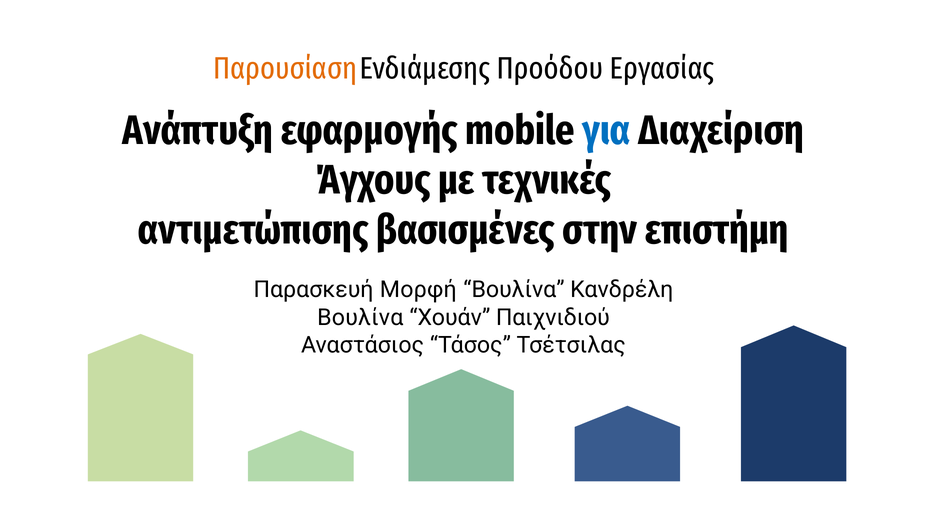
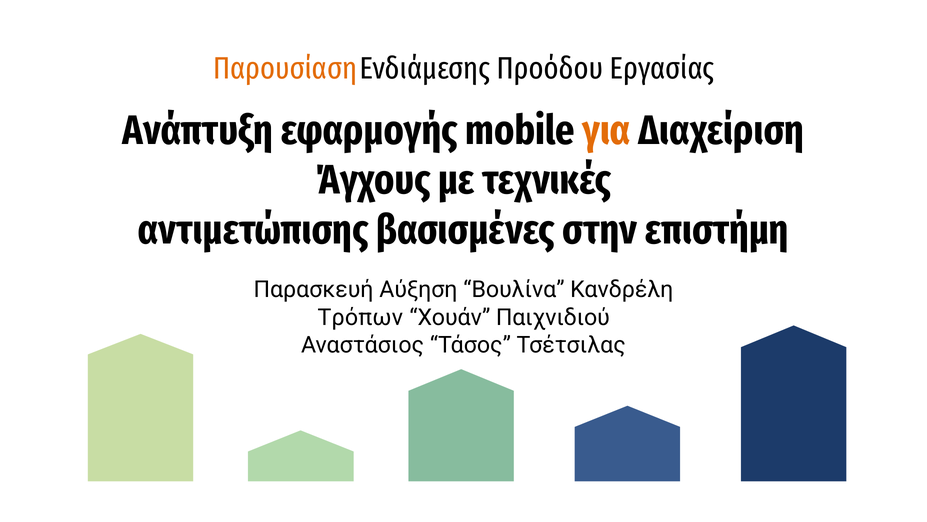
για colour: blue -> orange
Μορφή: Μορφή -> Αύξηση
Βουλίνα at (360, 317): Βουλίνα -> Τρόπων
